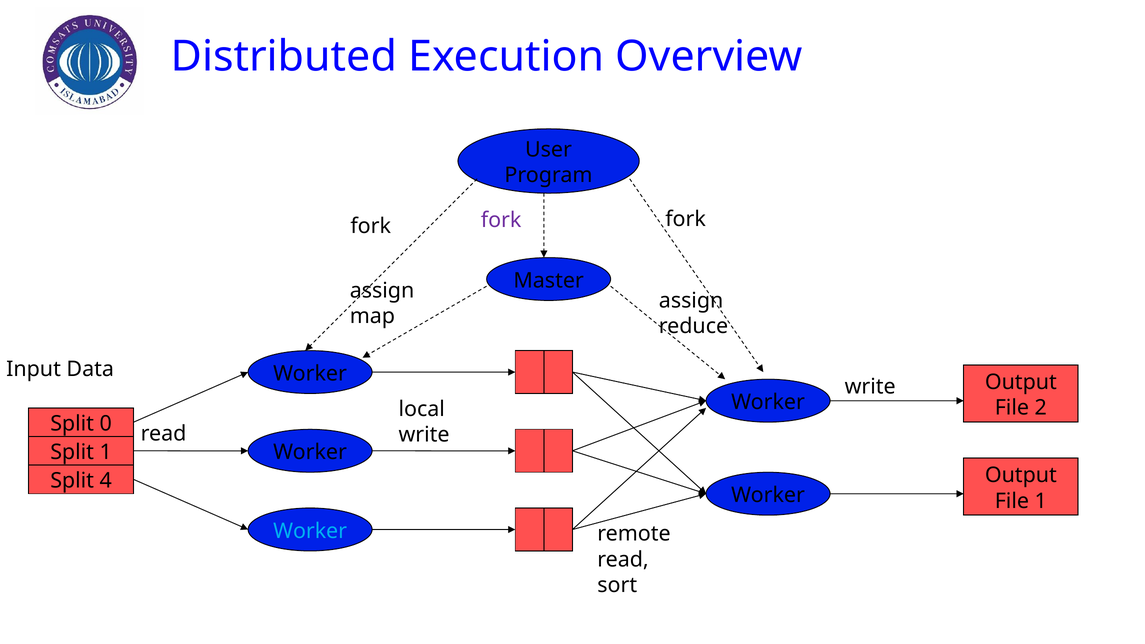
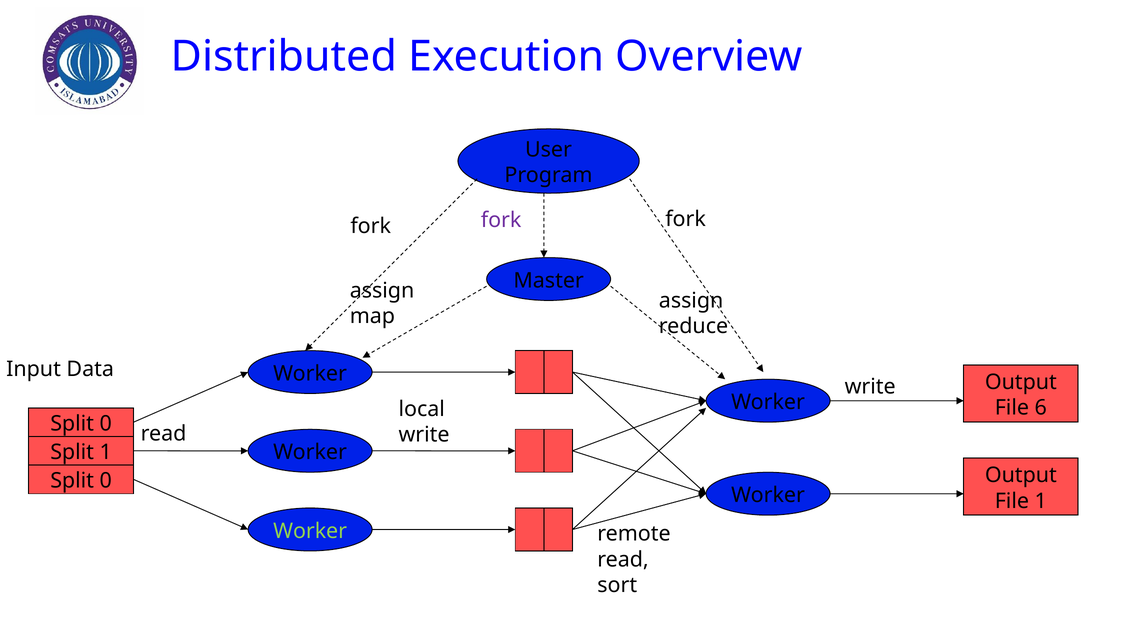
2: 2 -> 6
4 at (106, 481): 4 -> 0
Worker at (310, 531) colour: light blue -> light green
